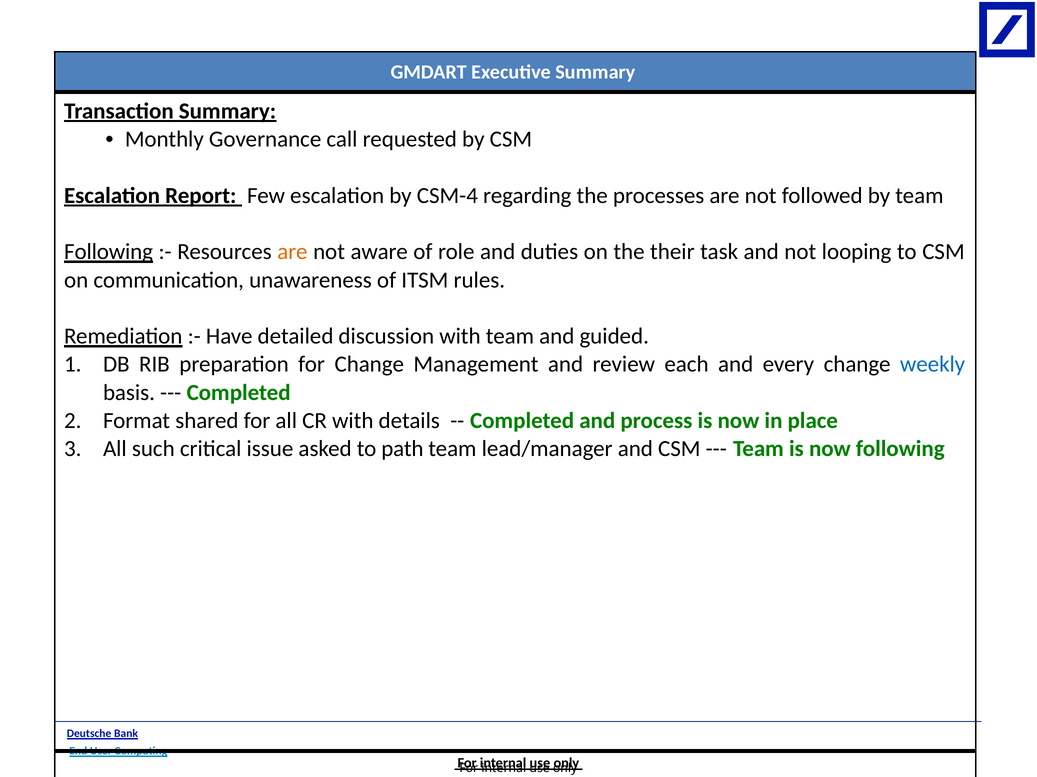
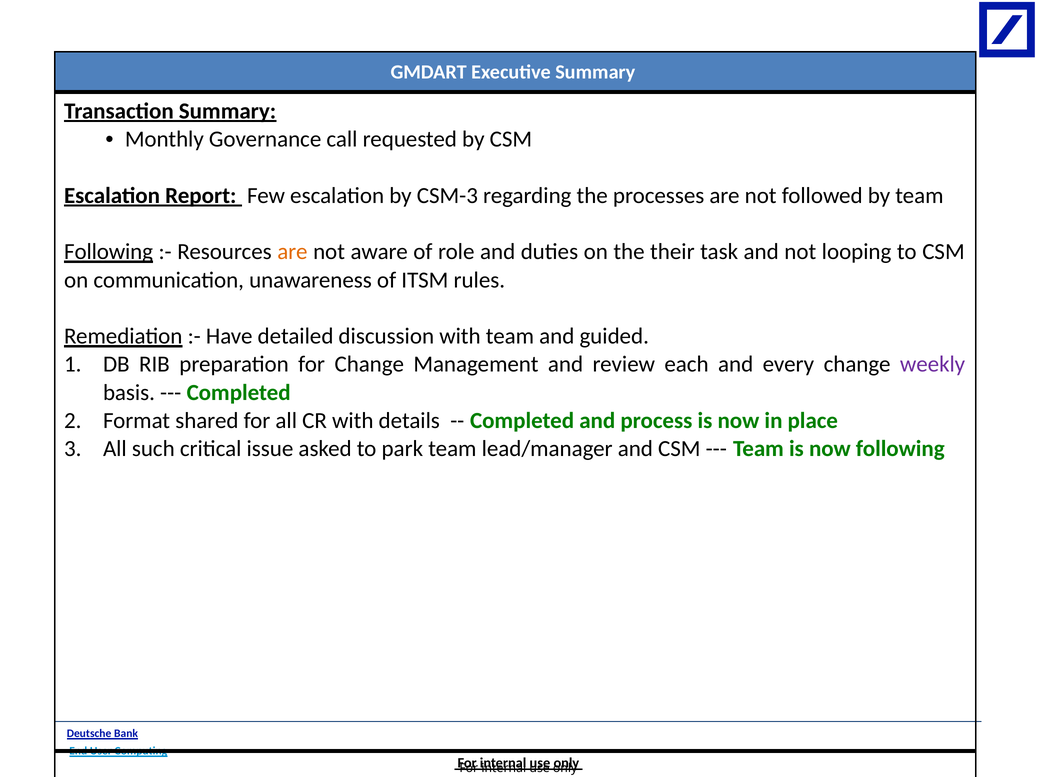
CSM-4: CSM-4 -> CSM-3
weekly colour: blue -> purple
path: path -> park
